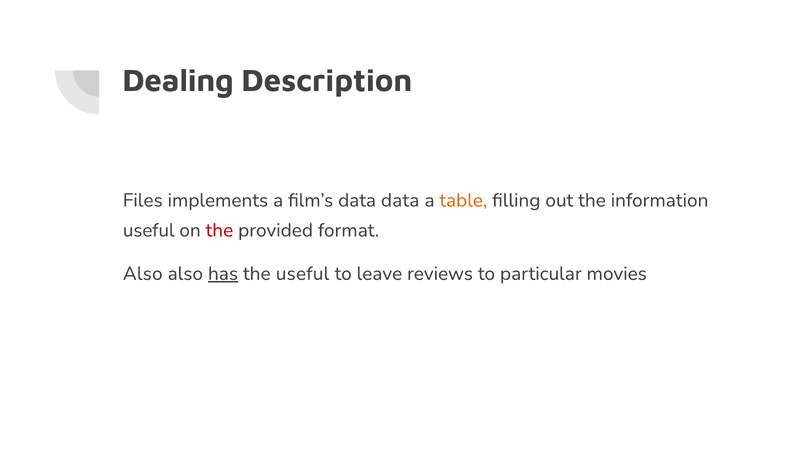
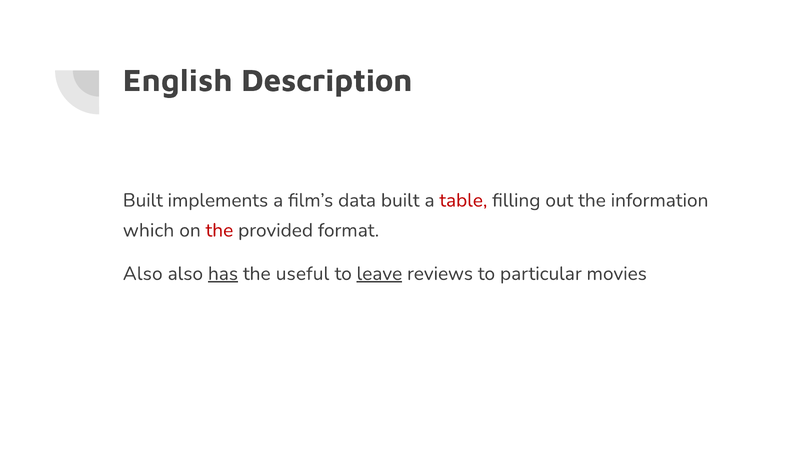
Dealing: Dealing -> English
Files at (143, 200): Files -> Built
data data: data -> built
table colour: orange -> red
useful at (149, 230): useful -> which
leave underline: none -> present
